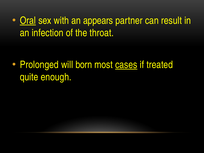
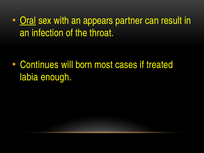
Prolonged: Prolonged -> Continues
cases underline: present -> none
quite: quite -> labia
